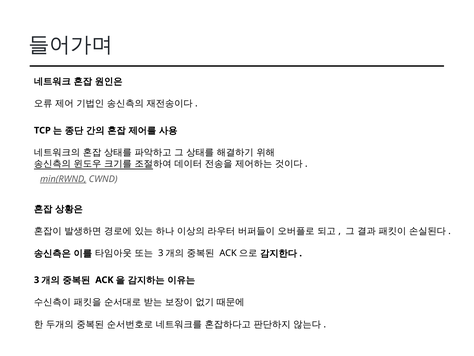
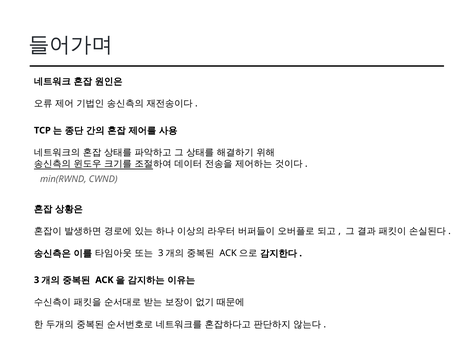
min(RWND underline: present -> none
